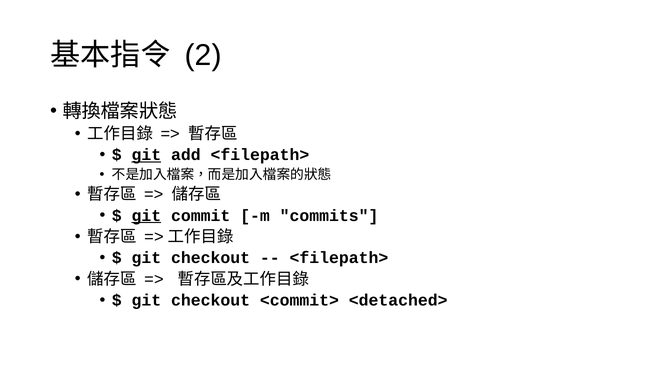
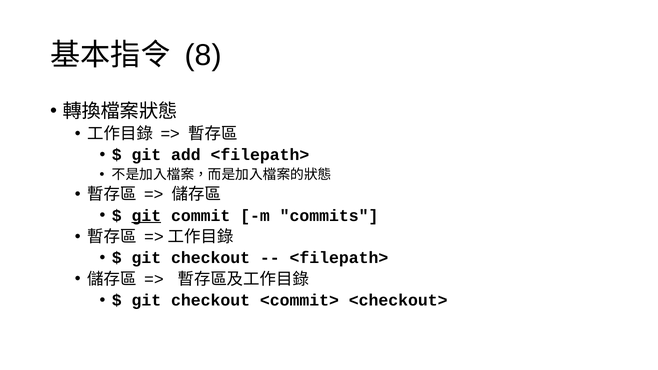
2: 2 -> 8
git at (146, 155) underline: present -> none
<detached>: <detached> -> <checkout>
